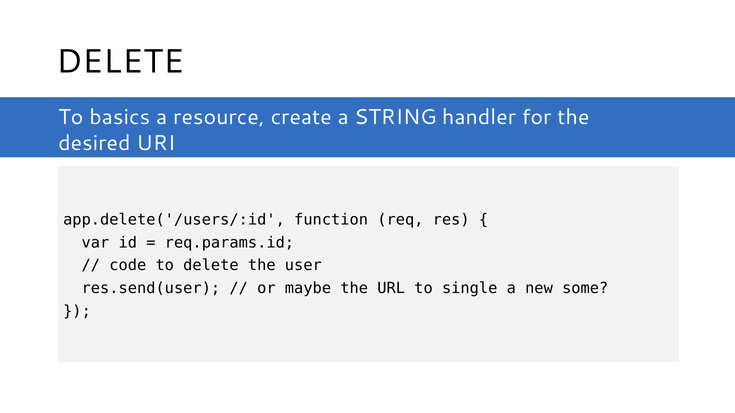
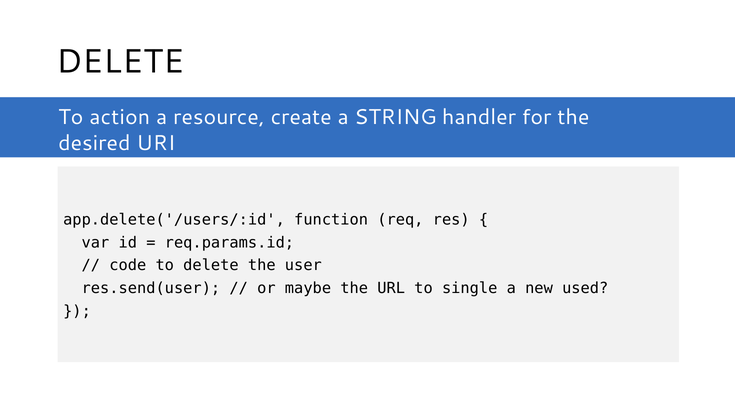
basics: basics -> action
some: some -> used
